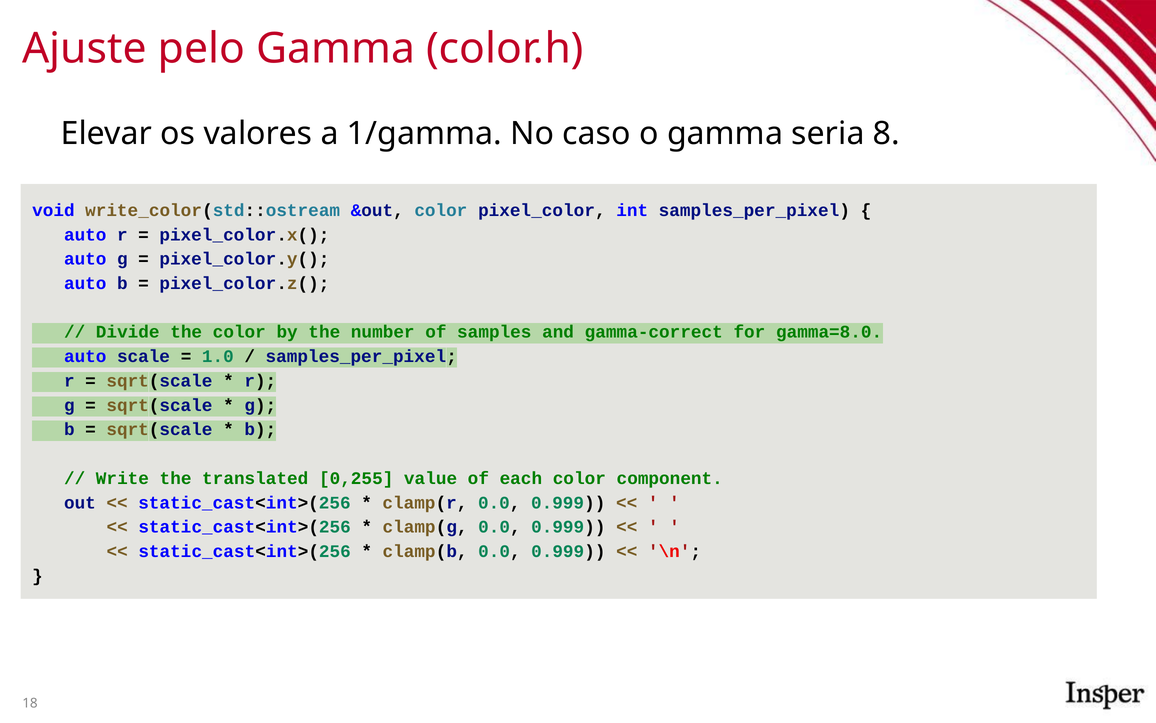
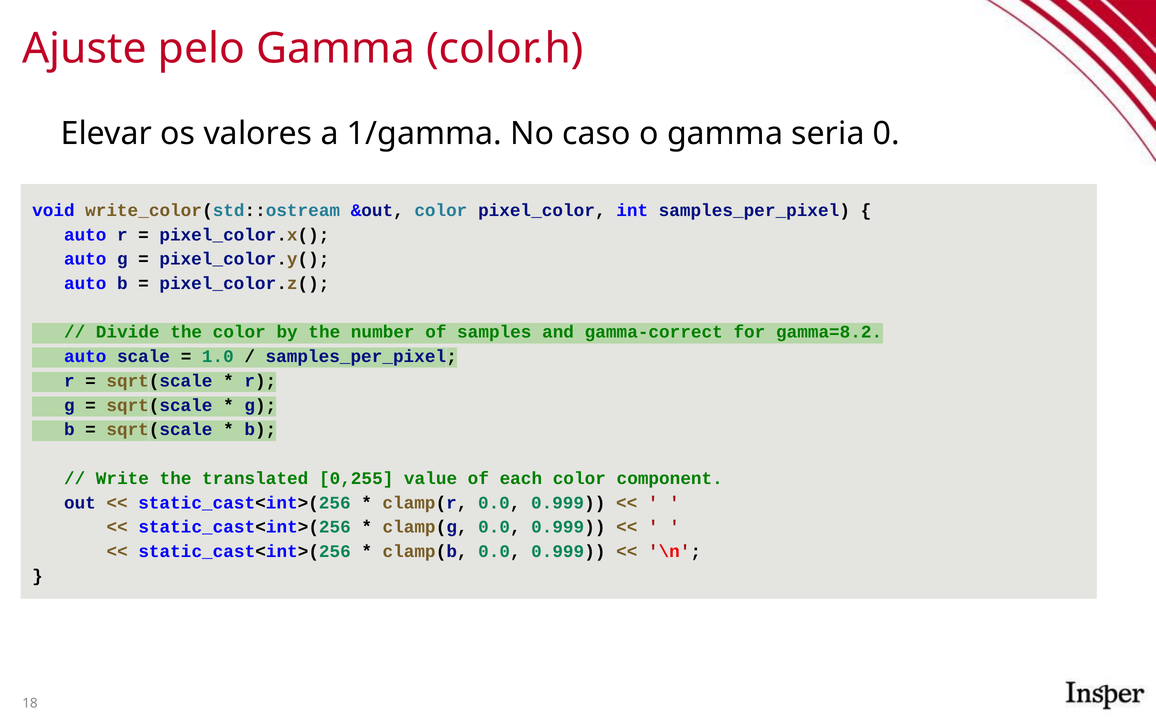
8: 8 -> 0
gamma=8.0: gamma=8.0 -> gamma=8.2
